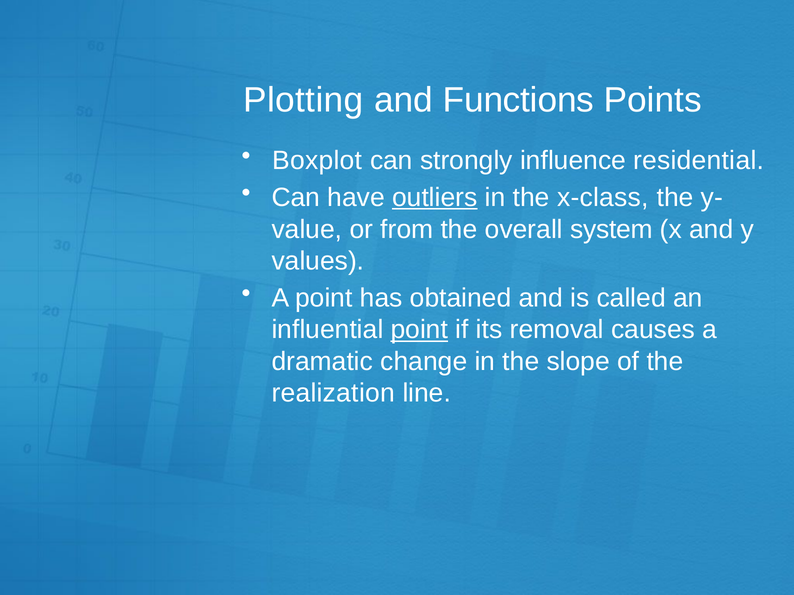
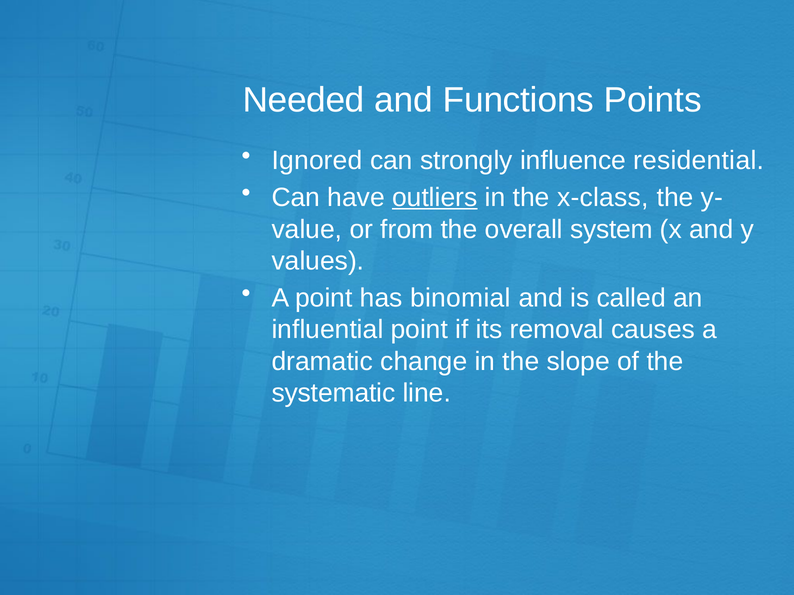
Plotting: Plotting -> Needed
Boxplot: Boxplot -> Ignored
obtained: obtained -> binomial
point at (419, 330) underline: present -> none
realization: realization -> systematic
